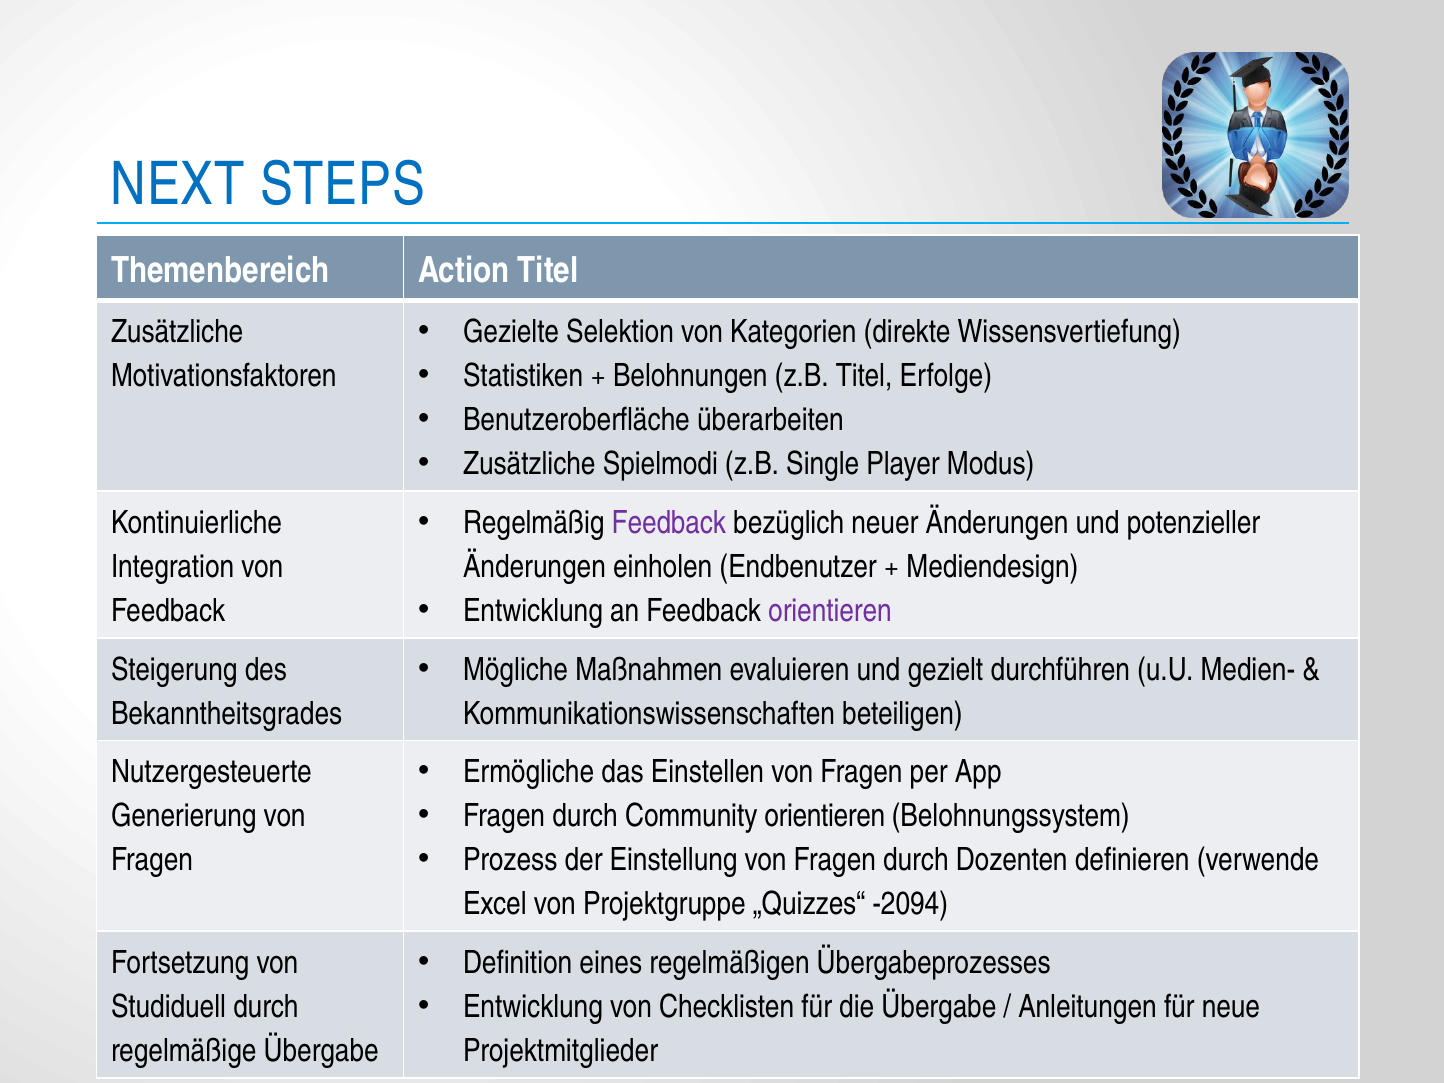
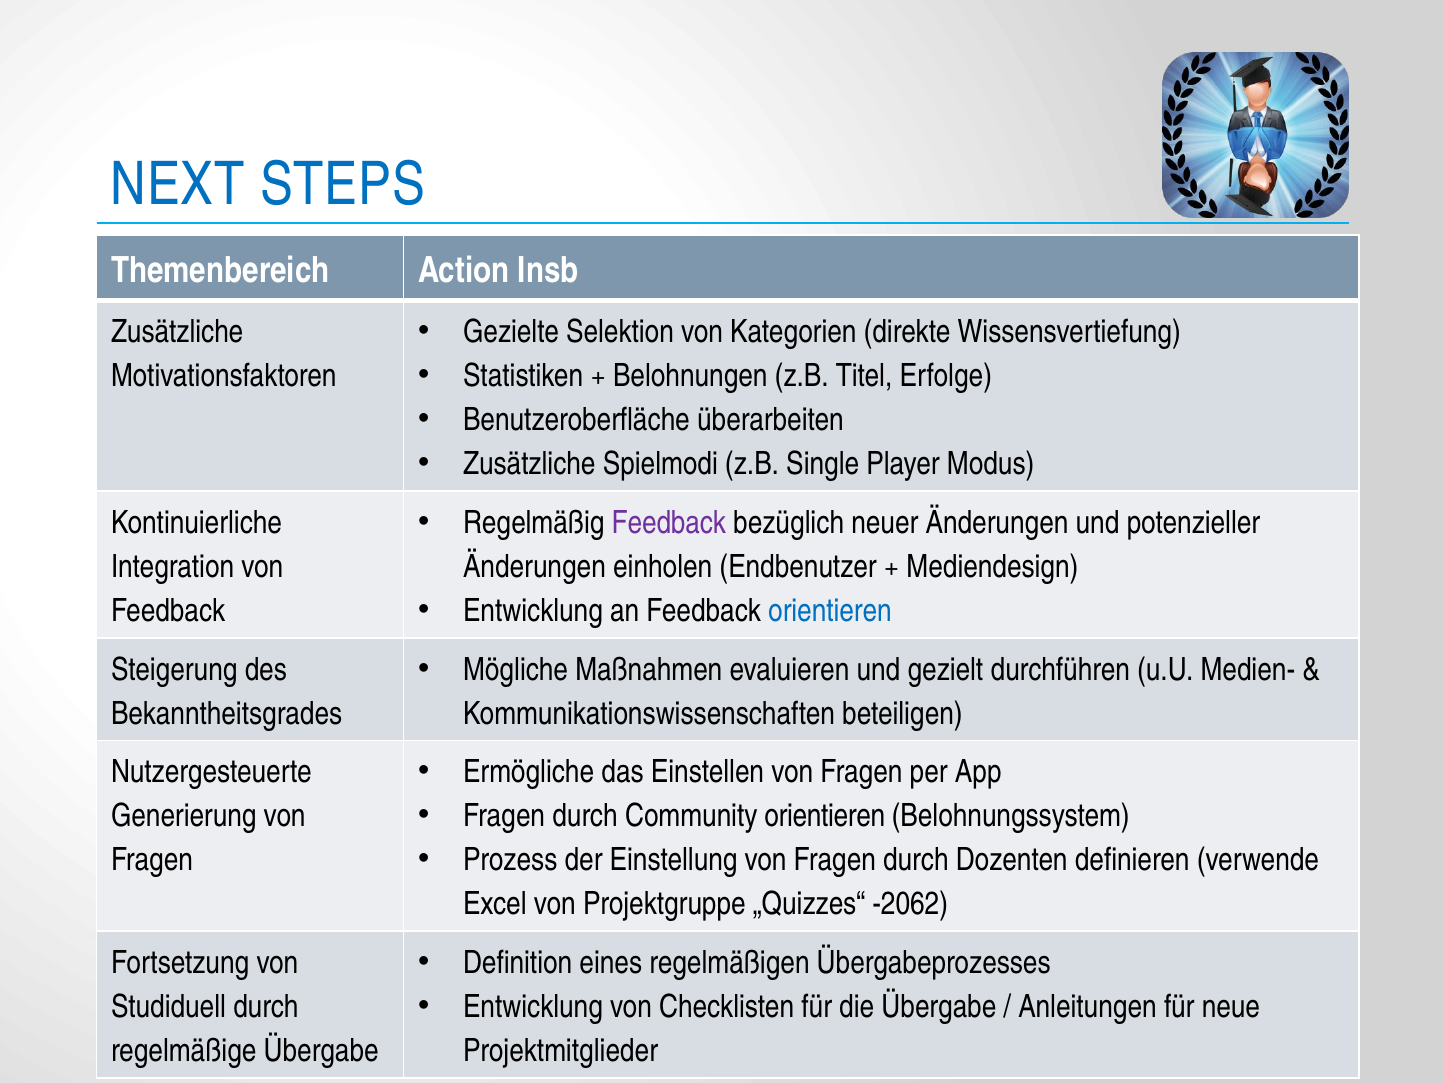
Action Titel: Titel -> Insb
orientieren at (830, 611) colour: purple -> blue
-2094: -2094 -> -2062
